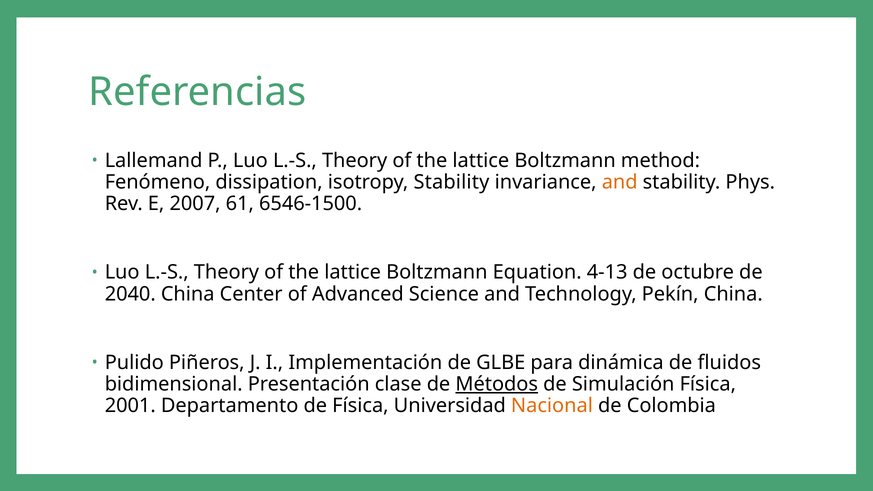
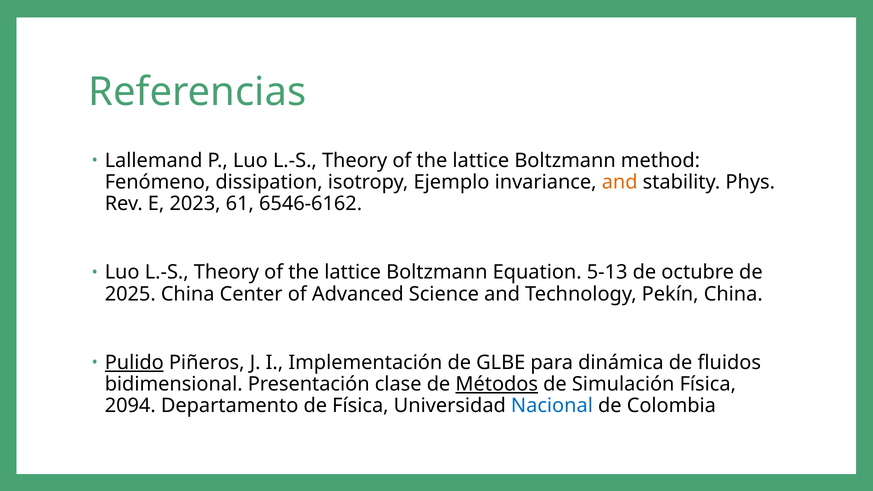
isotropy Stability: Stability -> Ejemplo
2007: 2007 -> 2023
6546-1500: 6546-1500 -> 6546-6162
4-13: 4-13 -> 5-13
2040: 2040 -> 2025
Pulido underline: none -> present
2001: 2001 -> 2094
Nacional colour: orange -> blue
